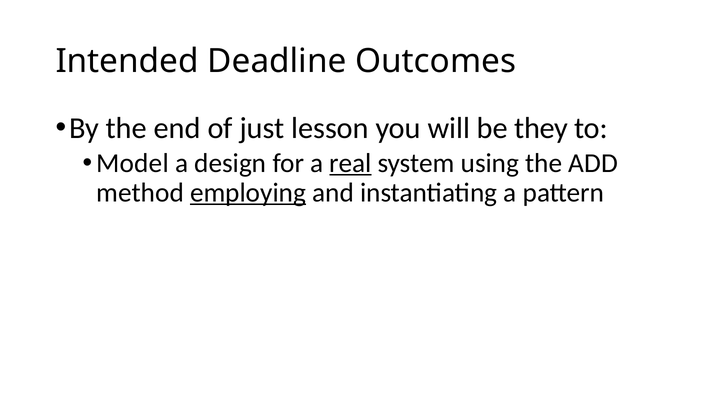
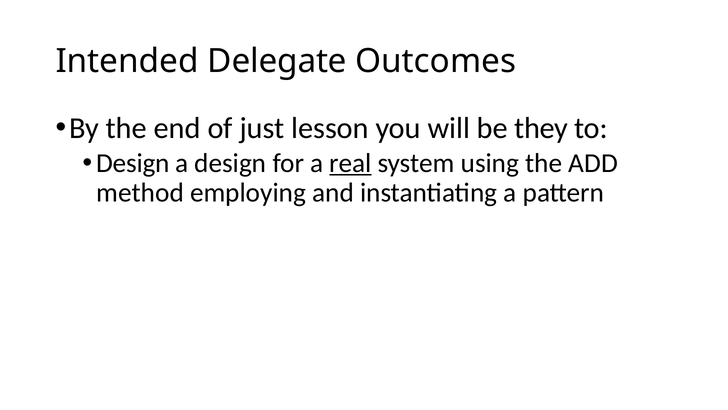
Deadline: Deadline -> Delegate
Model at (133, 163): Model -> Design
employing underline: present -> none
